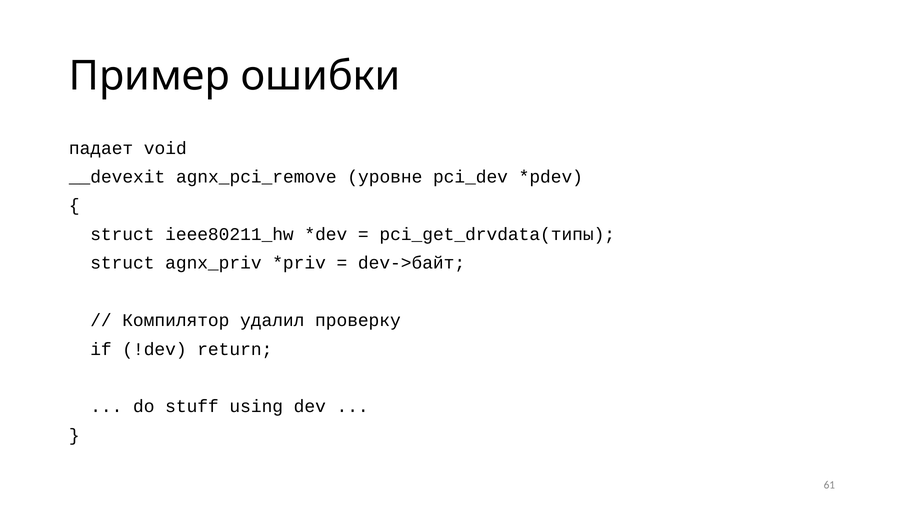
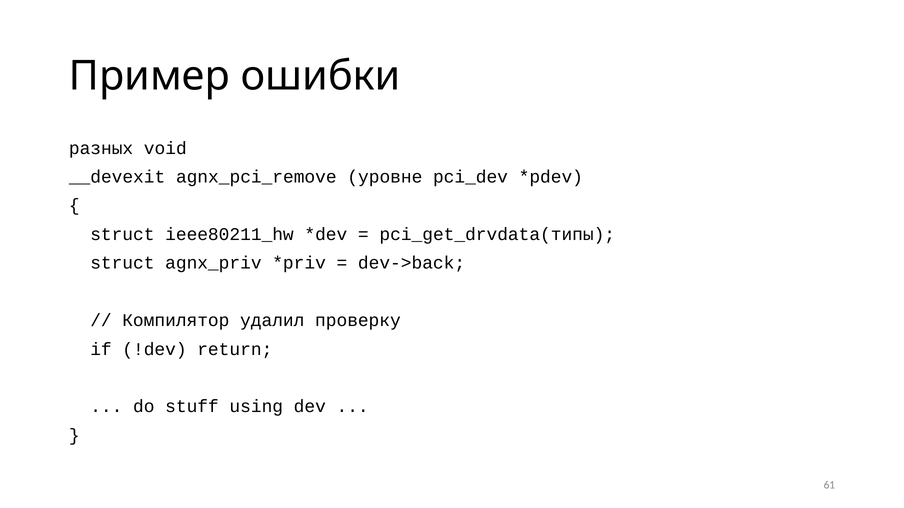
падает: падает -> разных
dev->байт: dev->байт -> dev->back
